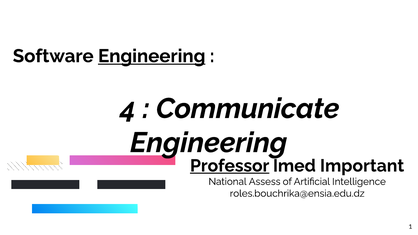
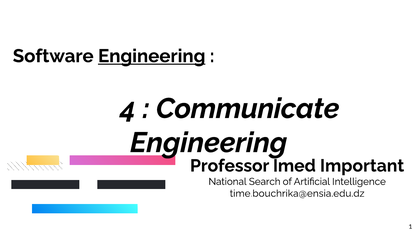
Professor underline: present -> none
Assess: Assess -> Search
roles.bouchrika@ensia.edu.dz: roles.bouchrika@ensia.edu.dz -> time.bouchrika@ensia.edu.dz
